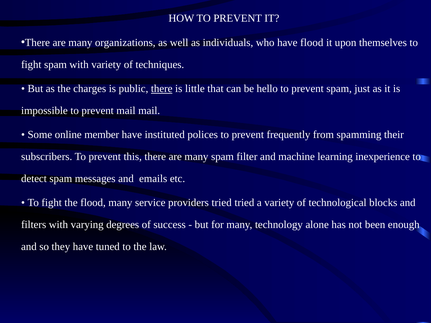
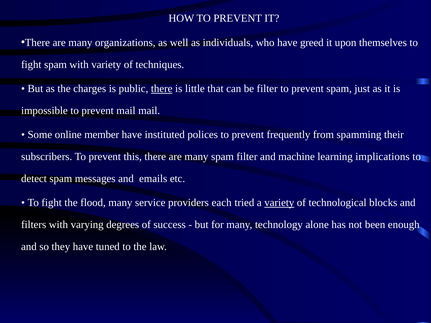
have flood: flood -> greed
be hello: hello -> filter
inexperience: inexperience -> implications
providers tried: tried -> each
variety at (279, 203) underline: none -> present
